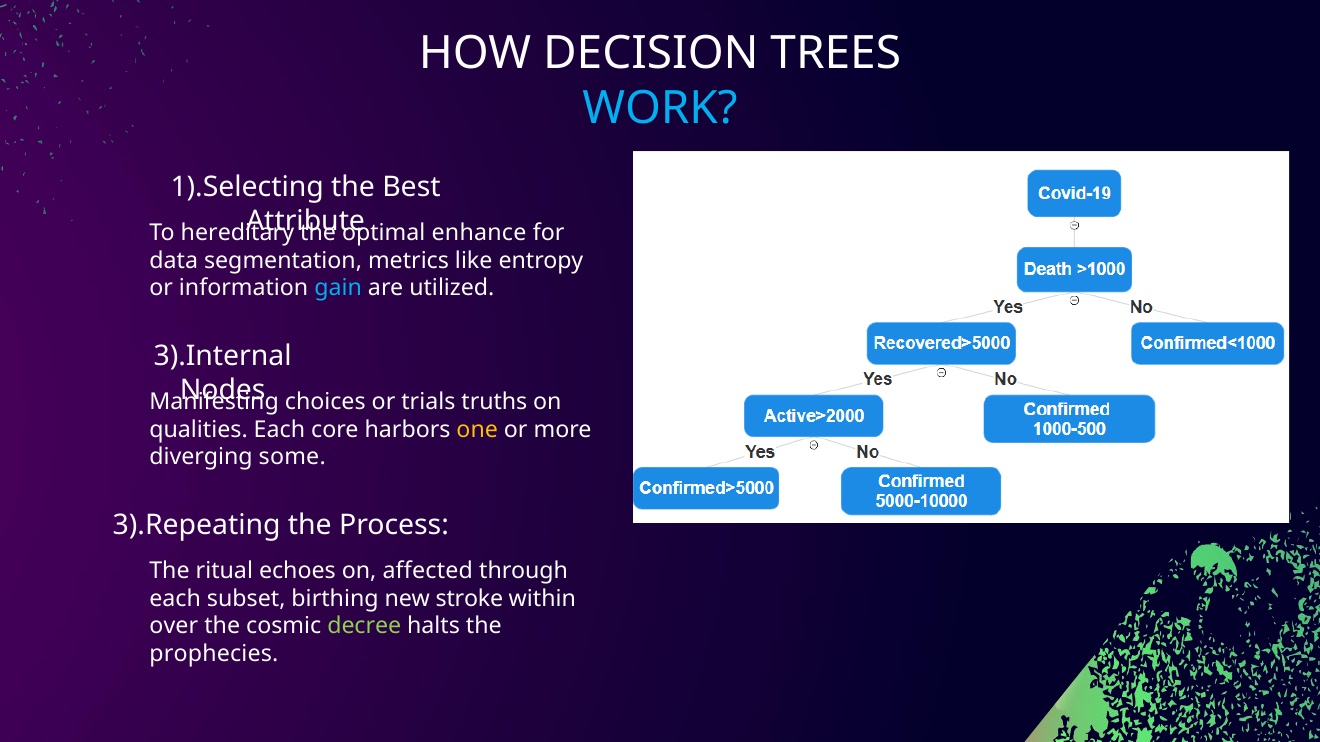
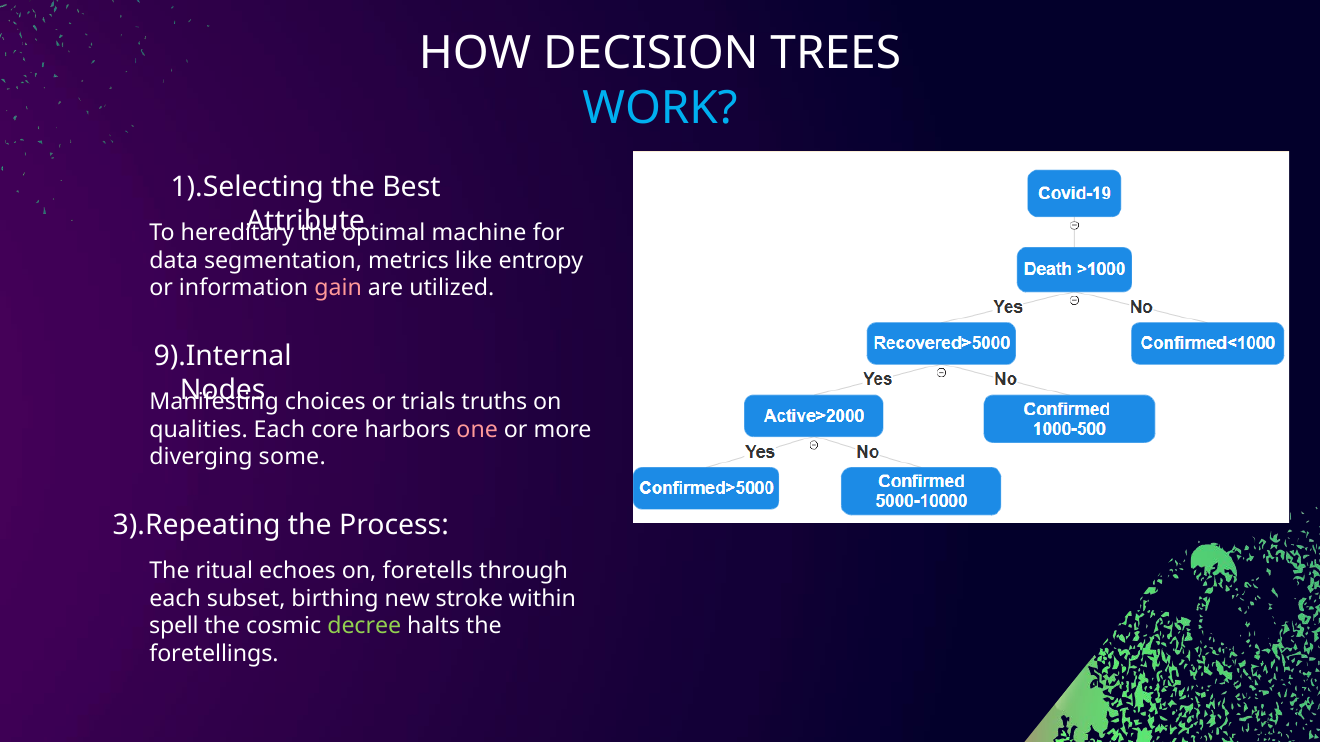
enhance: enhance -> machine
gain colour: light blue -> pink
3).Internal: 3).Internal -> 9).Internal
one colour: yellow -> pink
affected: affected -> foretells
over: over -> spell
prophecies: prophecies -> foretellings
